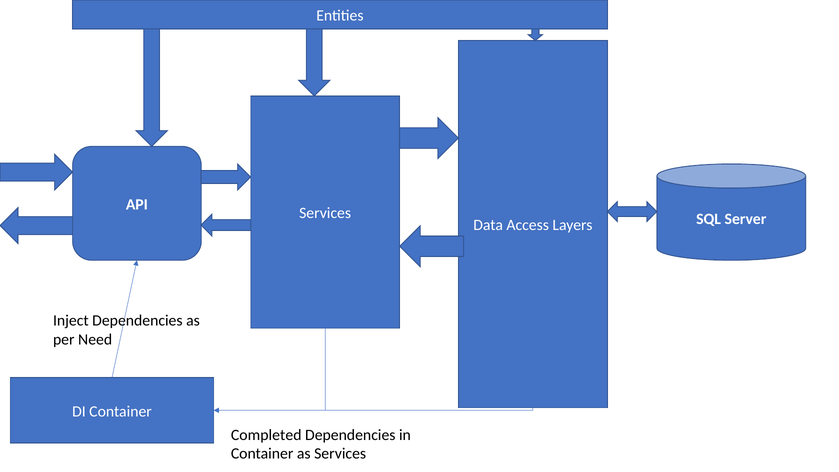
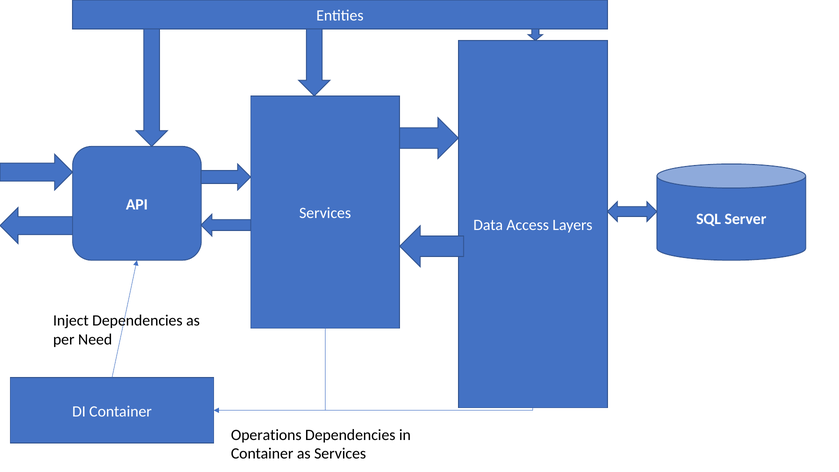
Completed: Completed -> Operations
